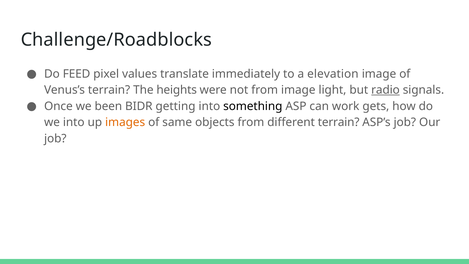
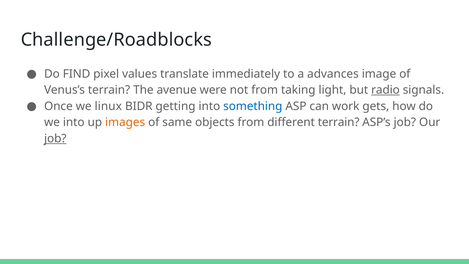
FEED: FEED -> FIND
elevation: elevation -> advances
heights: heights -> avenue
from image: image -> taking
been: been -> linux
something colour: black -> blue
job at (55, 138) underline: none -> present
